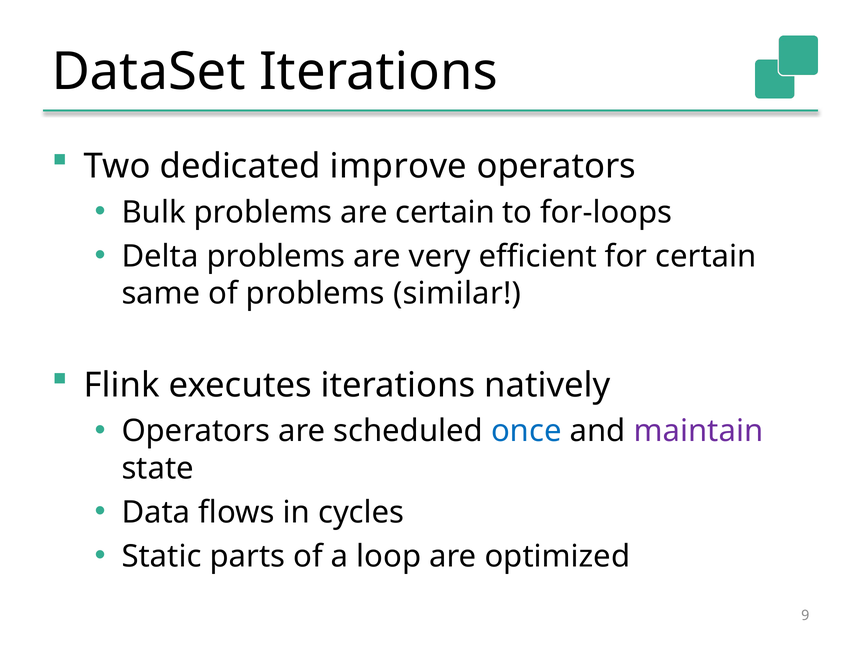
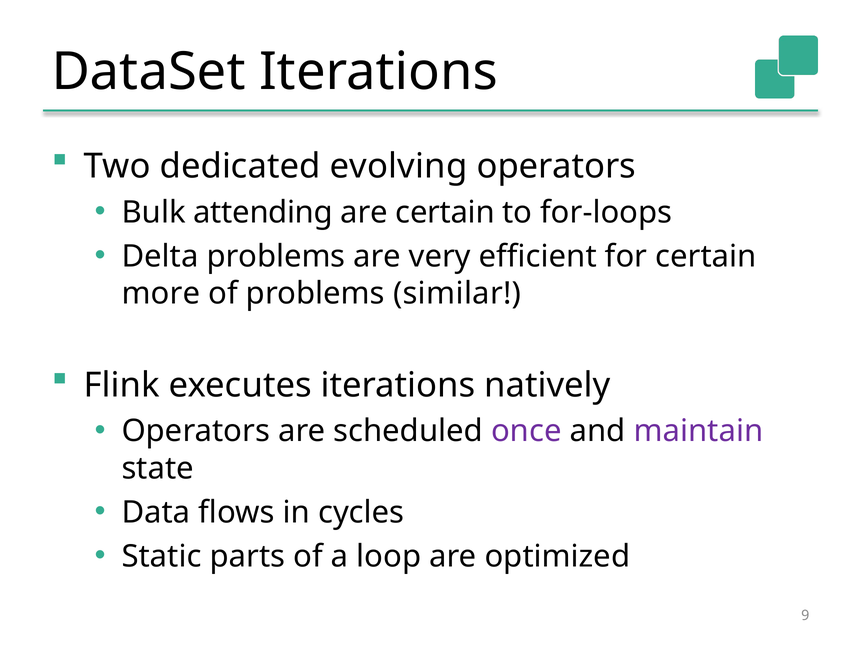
improve: improve -> evolving
Bulk problems: problems -> attending
same: same -> more
once colour: blue -> purple
